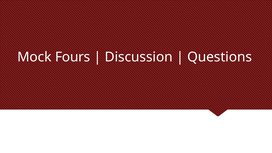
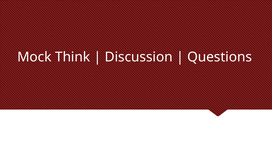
Fours: Fours -> Think
